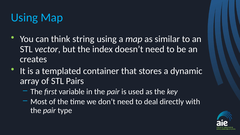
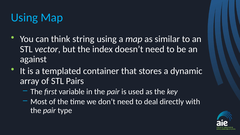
creates: creates -> against
